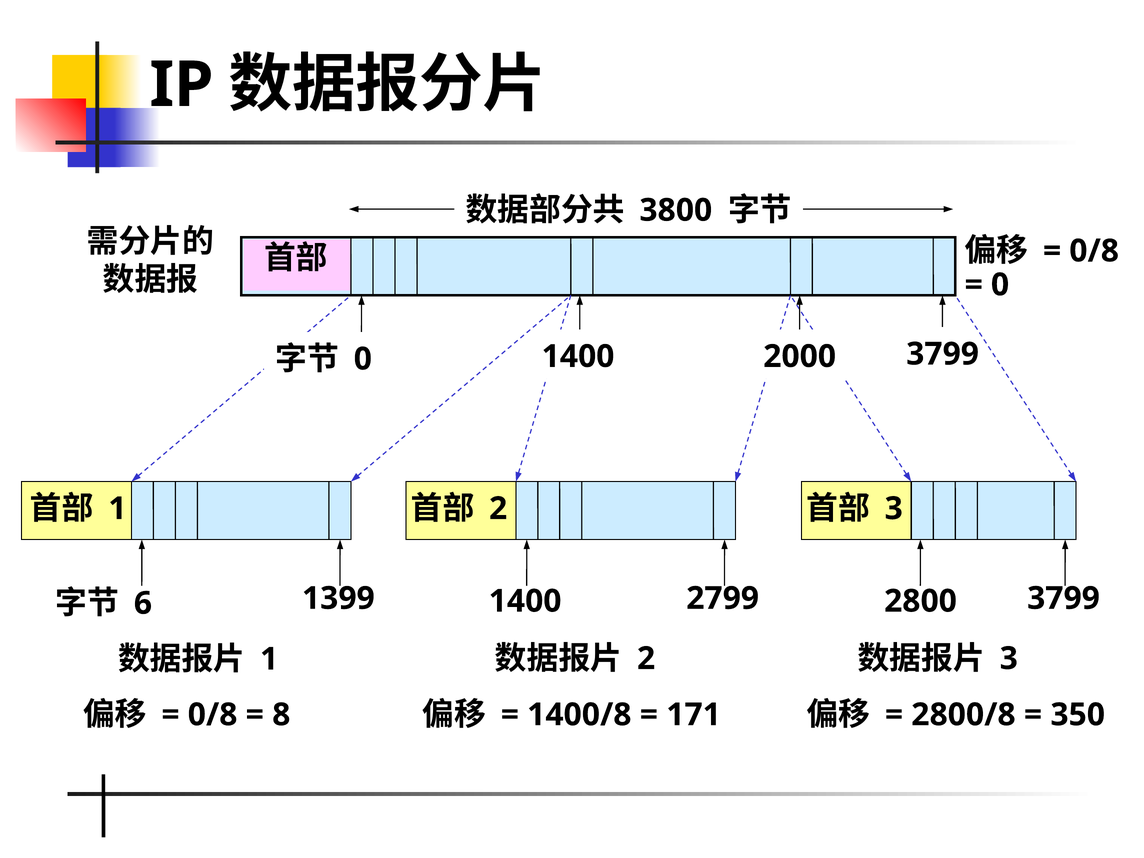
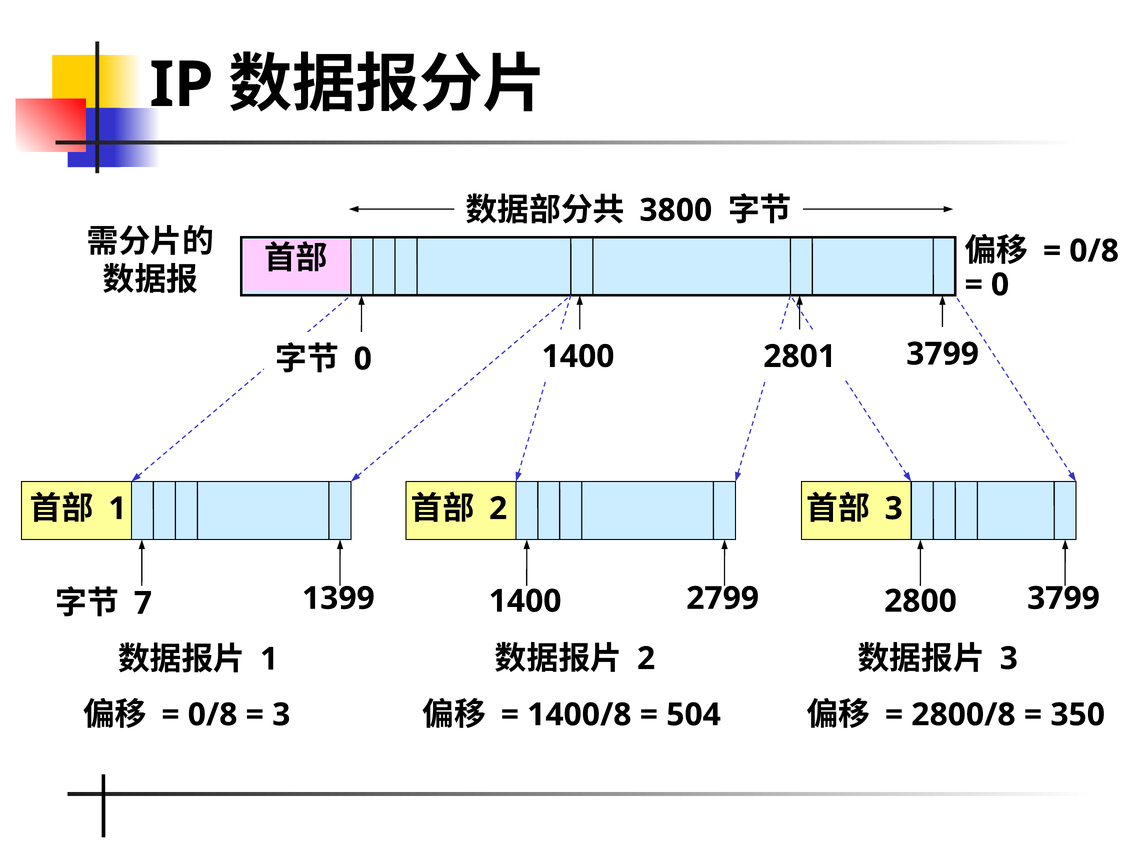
2000: 2000 -> 2801
6: 6 -> 7
8 at (281, 715): 8 -> 3
171: 171 -> 504
